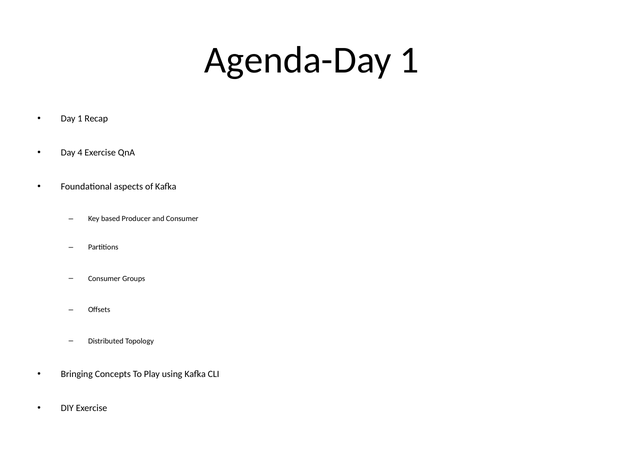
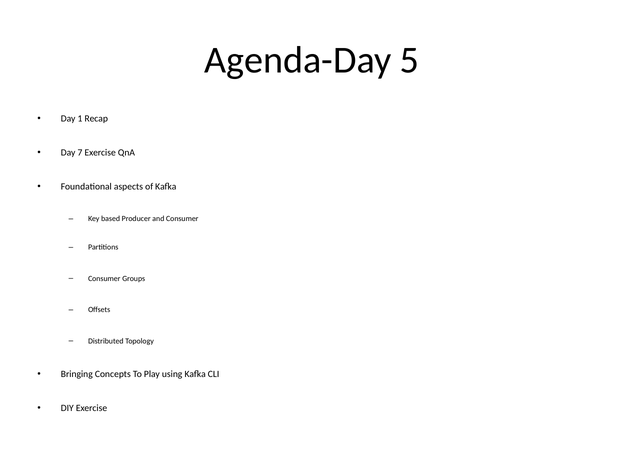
Agenda-Day 1: 1 -> 5
4: 4 -> 7
